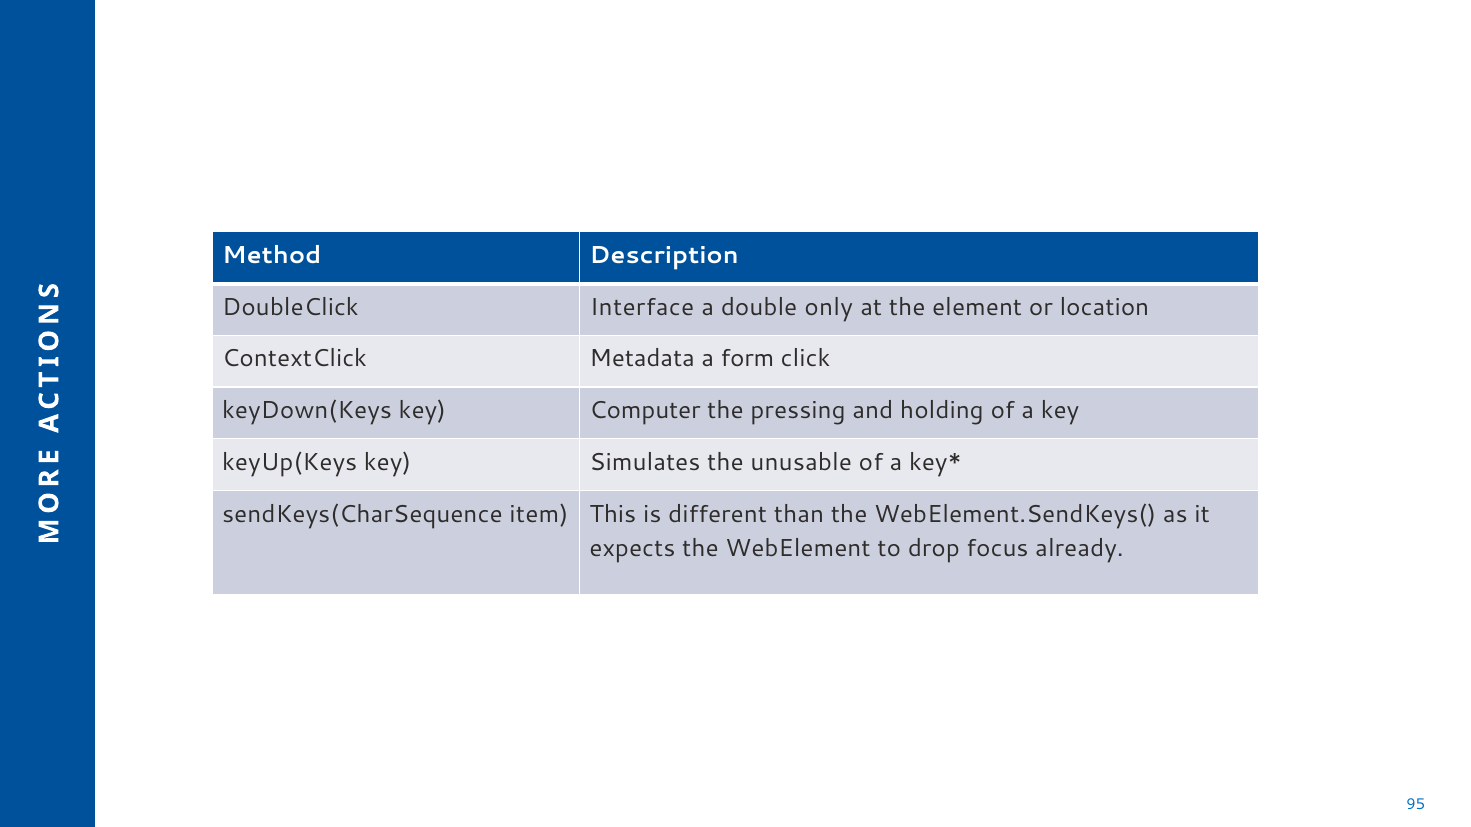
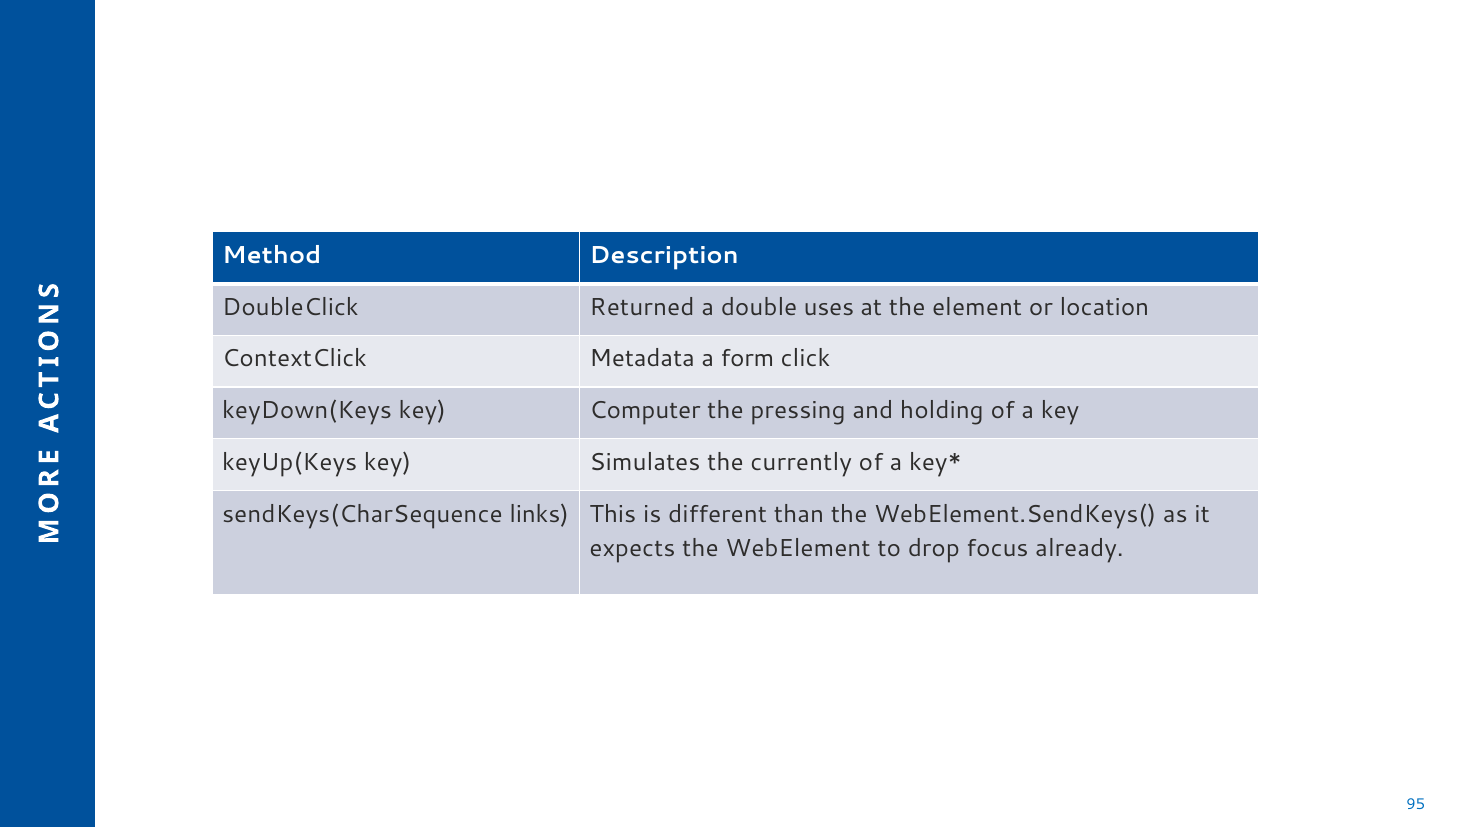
Interface: Interface -> Returned
only: only -> uses
unusable: unusable -> currently
item: item -> links
